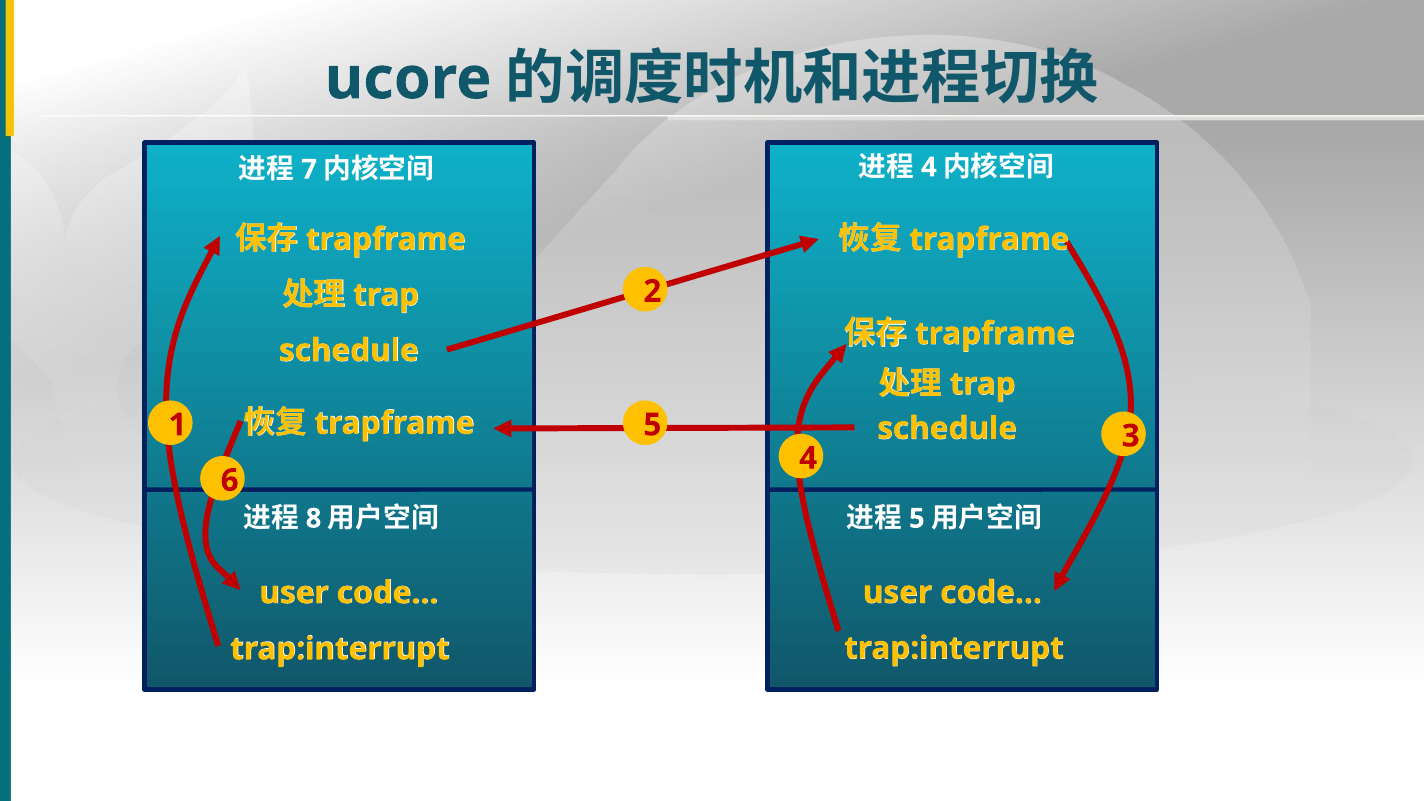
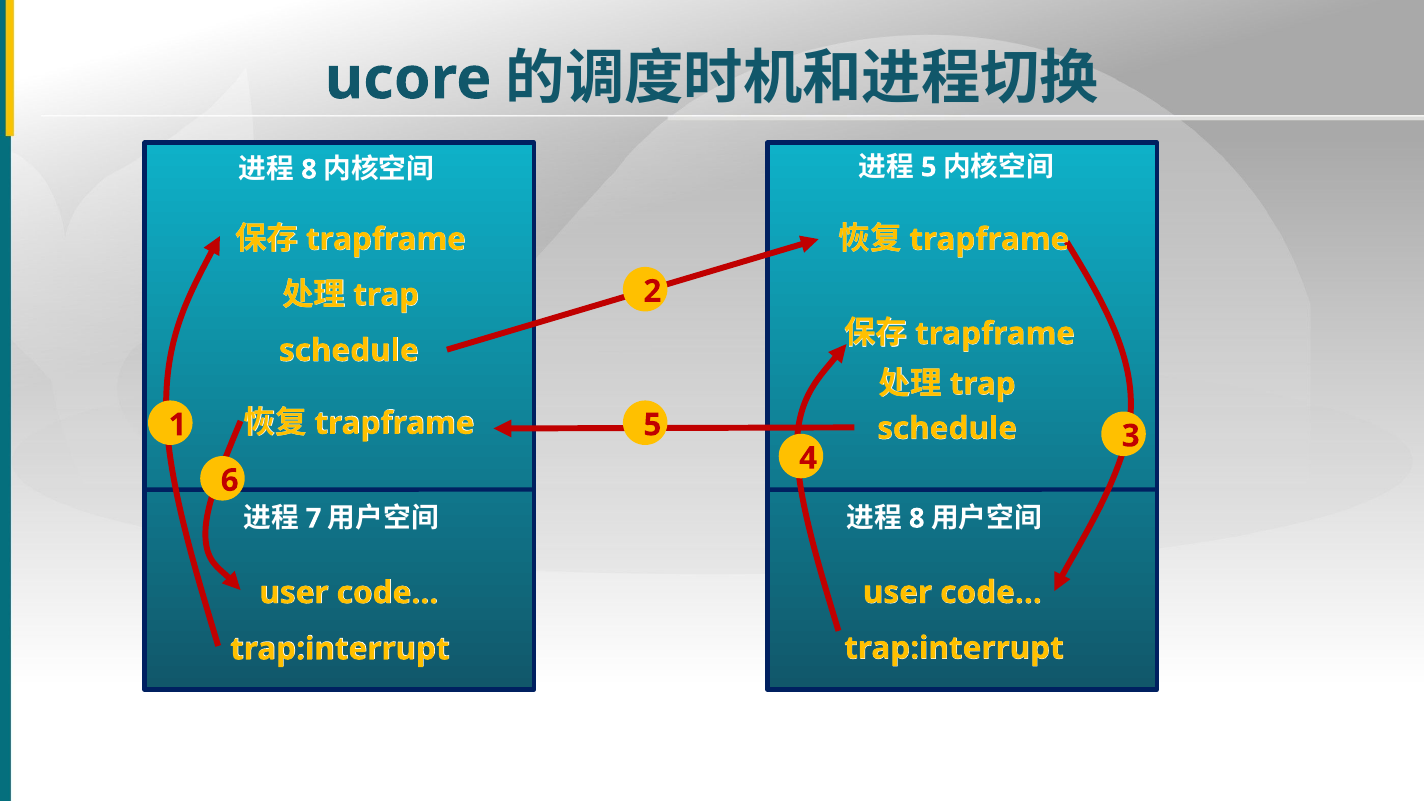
4 at (929, 167): 4 -> 5
7 at (309, 170): 7 -> 8
8: 8 -> 7
5 at (917, 519): 5 -> 8
